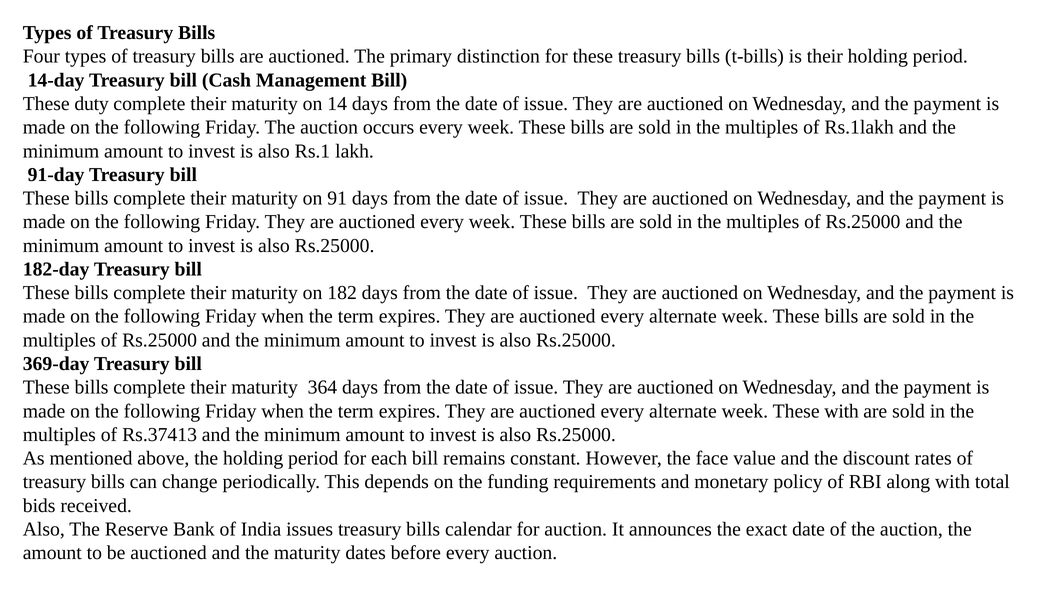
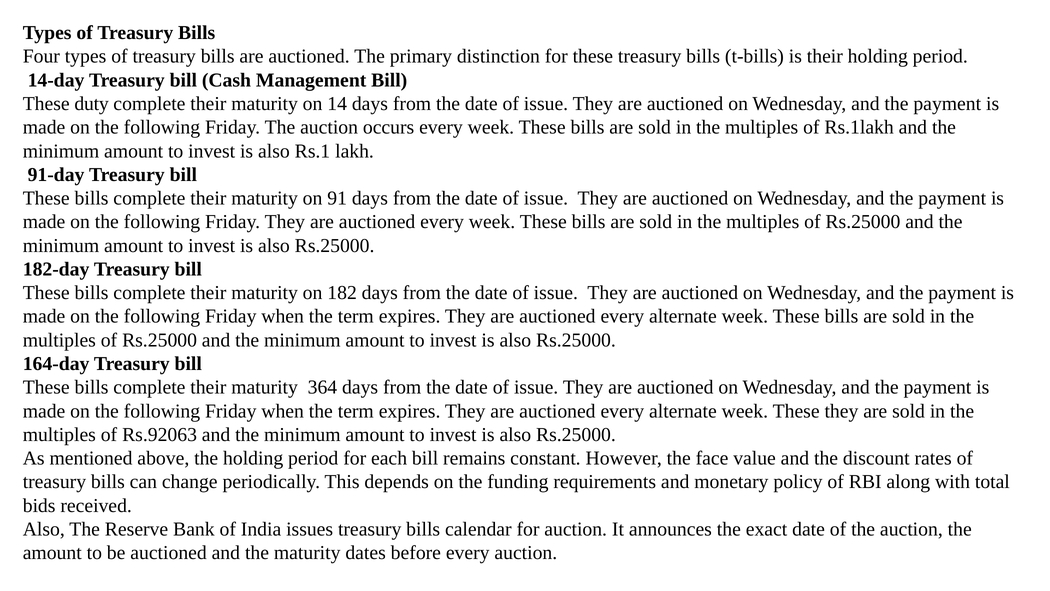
369-day: 369-day -> 164-day
These with: with -> they
Rs.37413: Rs.37413 -> Rs.92063
